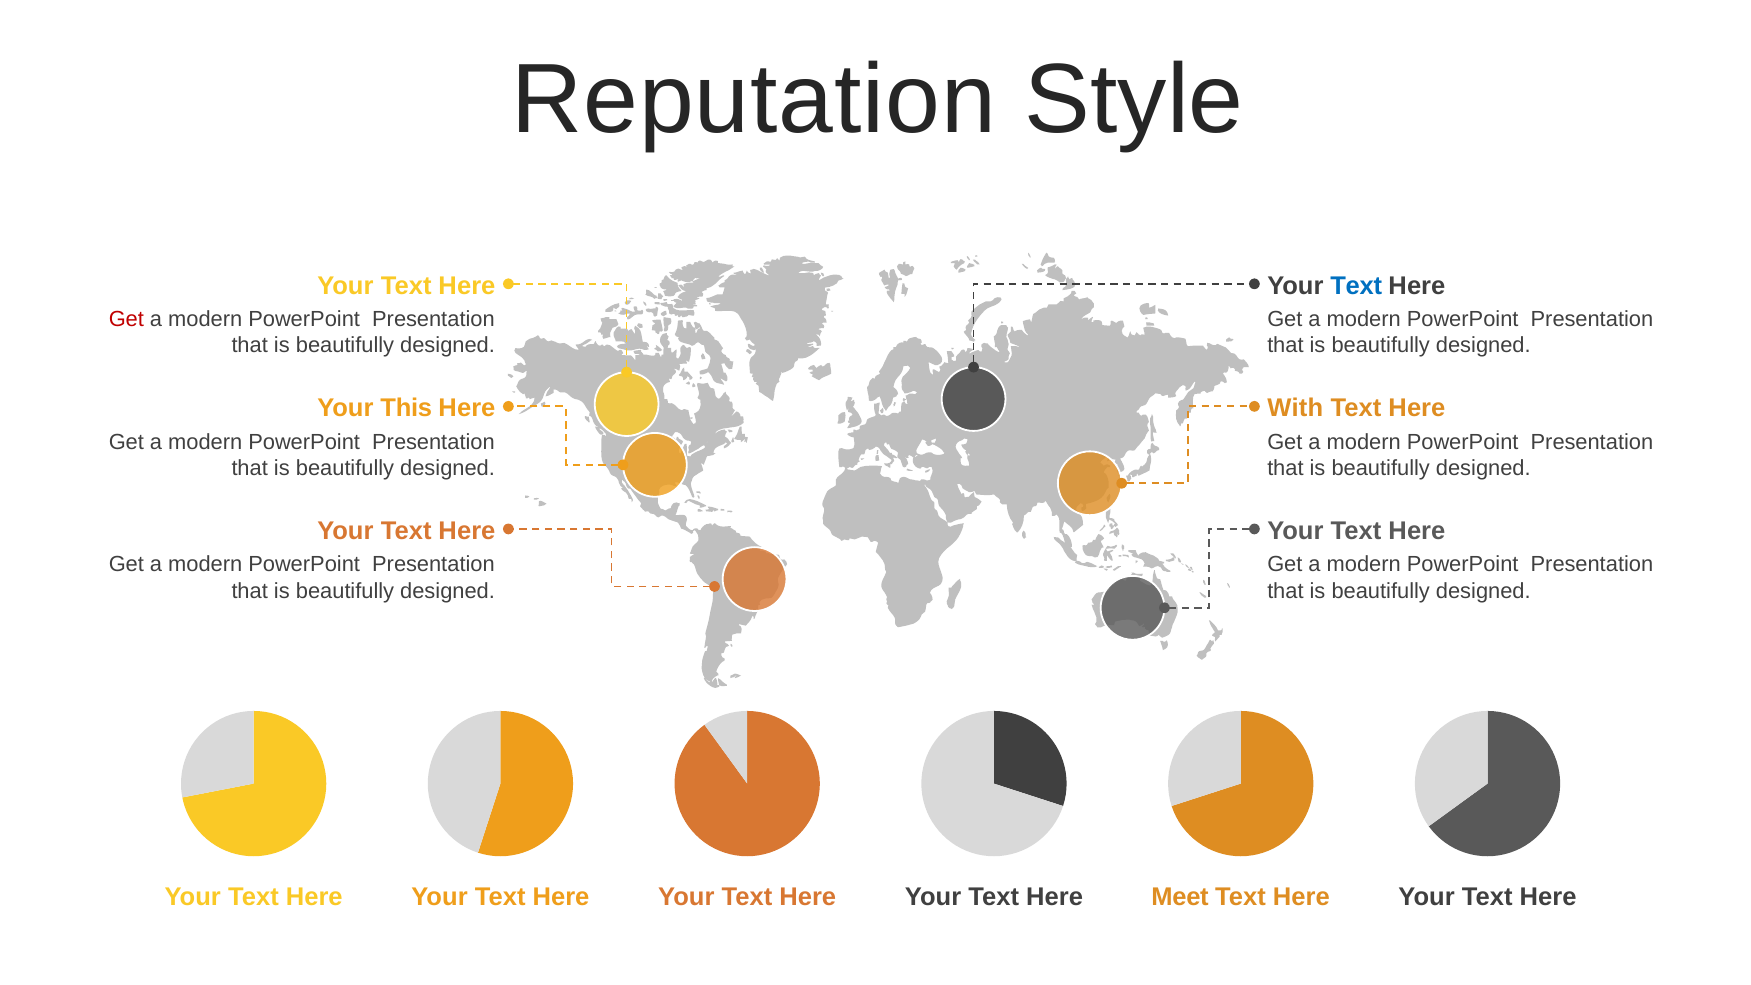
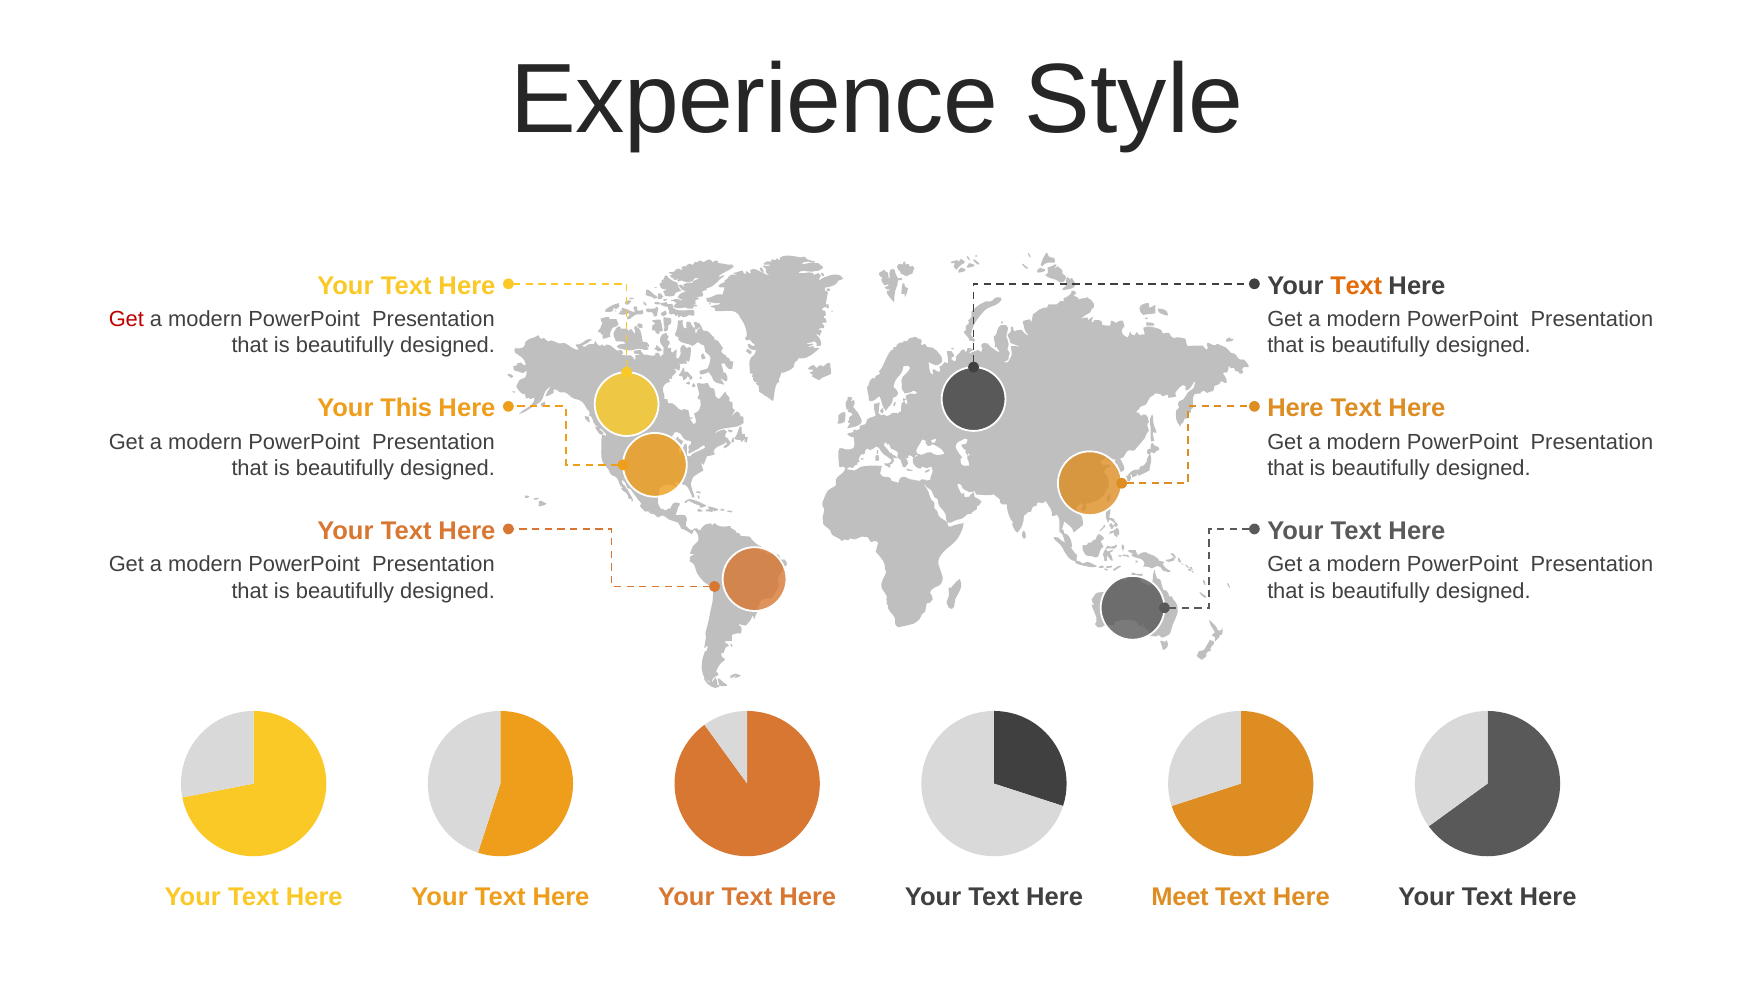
Reputation: Reputation -> Experience
Text at (1356, 286) colour: blue -> orange
With at (1295, 408): With -> Here
